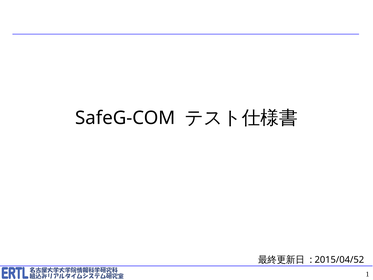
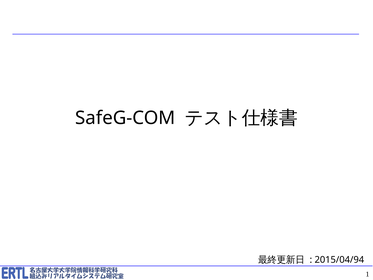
2015/04/52: 2015/04/52 -> 2015/04/94
